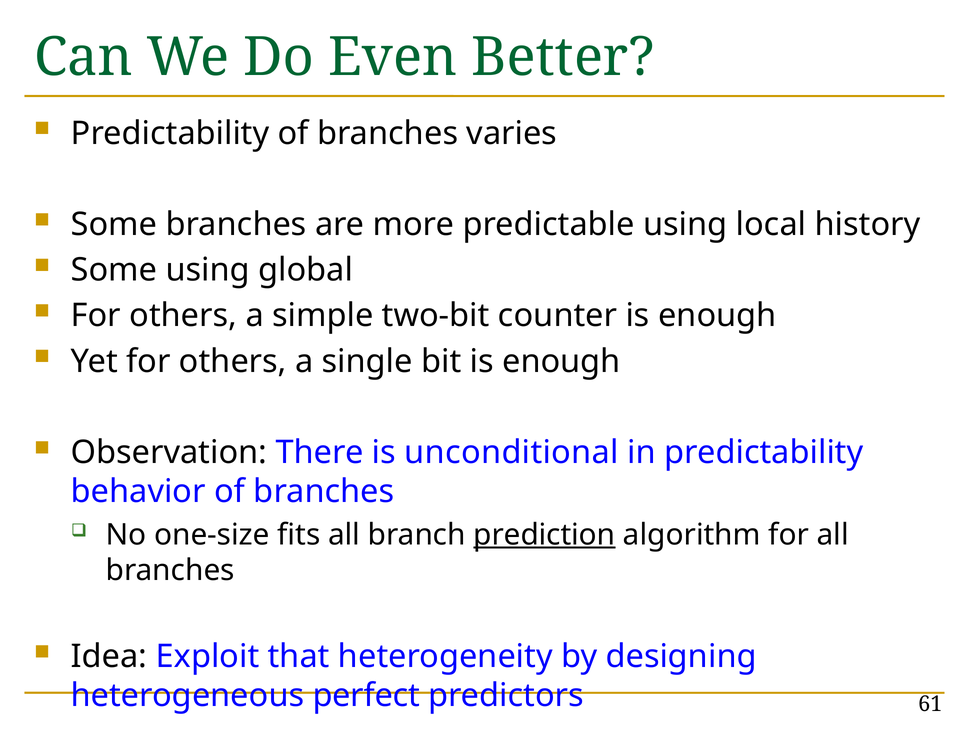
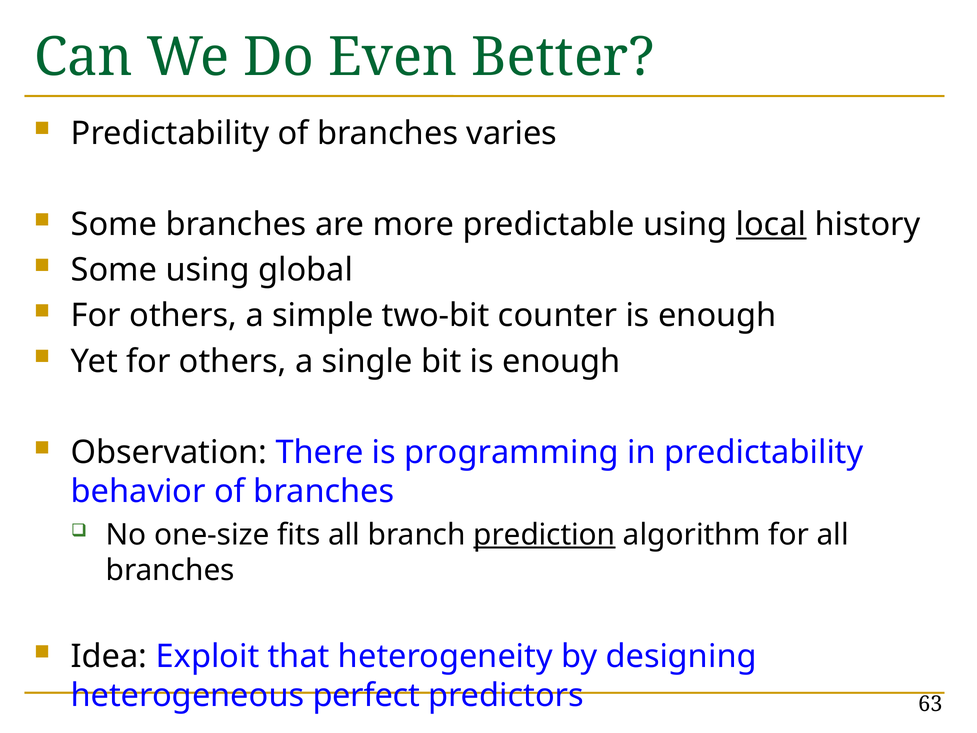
local underline: none -> present
unconditional: unconditional -> programming
61: 61 -> 63
